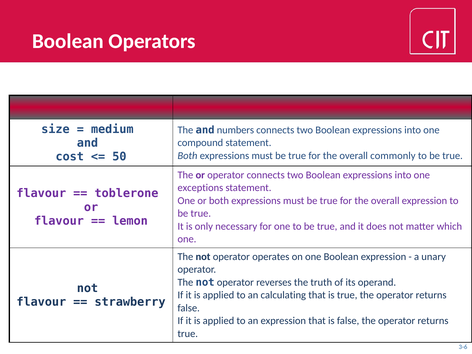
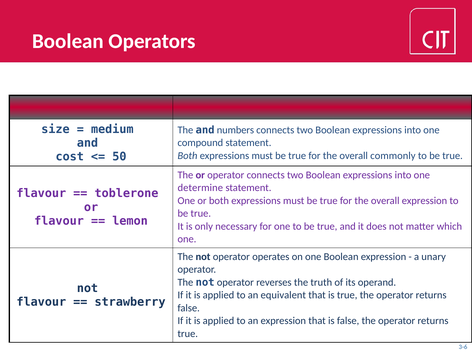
exceptions: exceptions -> determine
calculating: calculating -> equivalent
